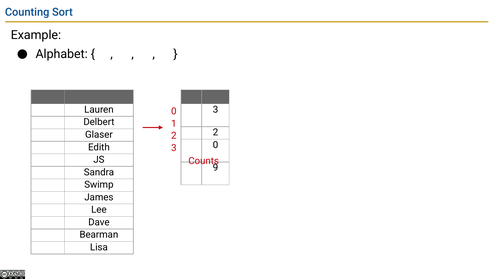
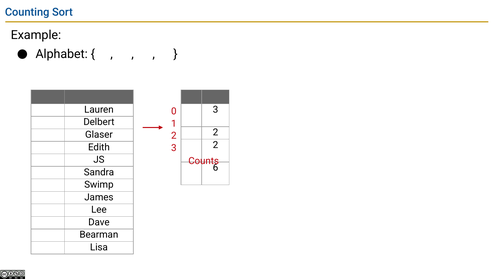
0 at (216, 145): 0 -> 2
9: 9 -> 6
